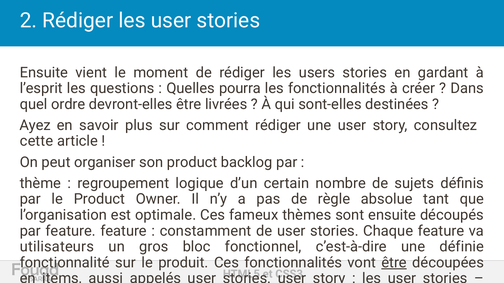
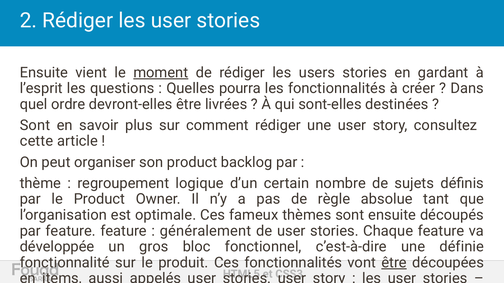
moment underline: none -> present
Ayez at (35, 126): Ayez -> Sont
constamment: constamment -> généralement
utilisateurs: utilisateurs -> développée
